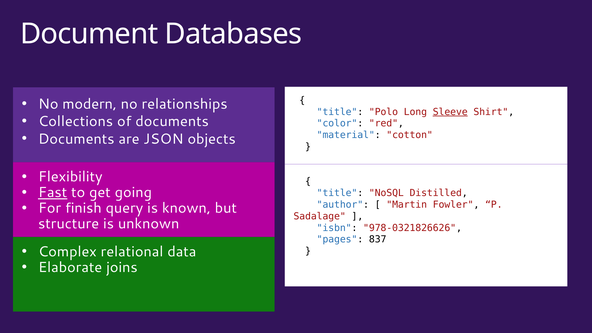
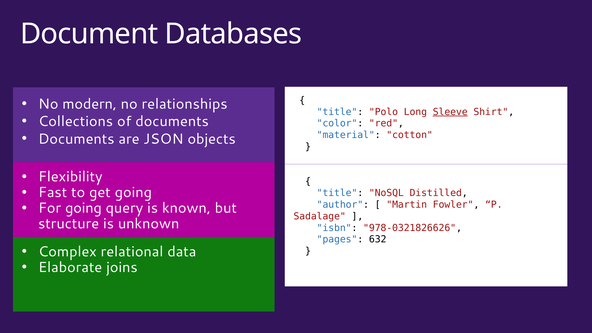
Fast underline: present -> none
For finish: finish -> going
837: 837 -> 632
